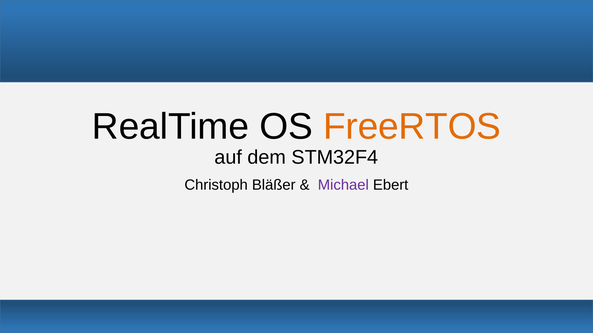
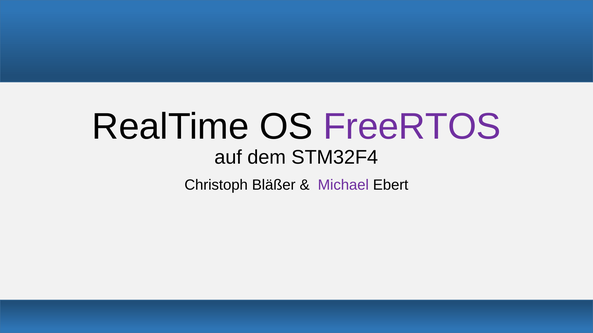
FreeRTOS colour: orange -> purple
